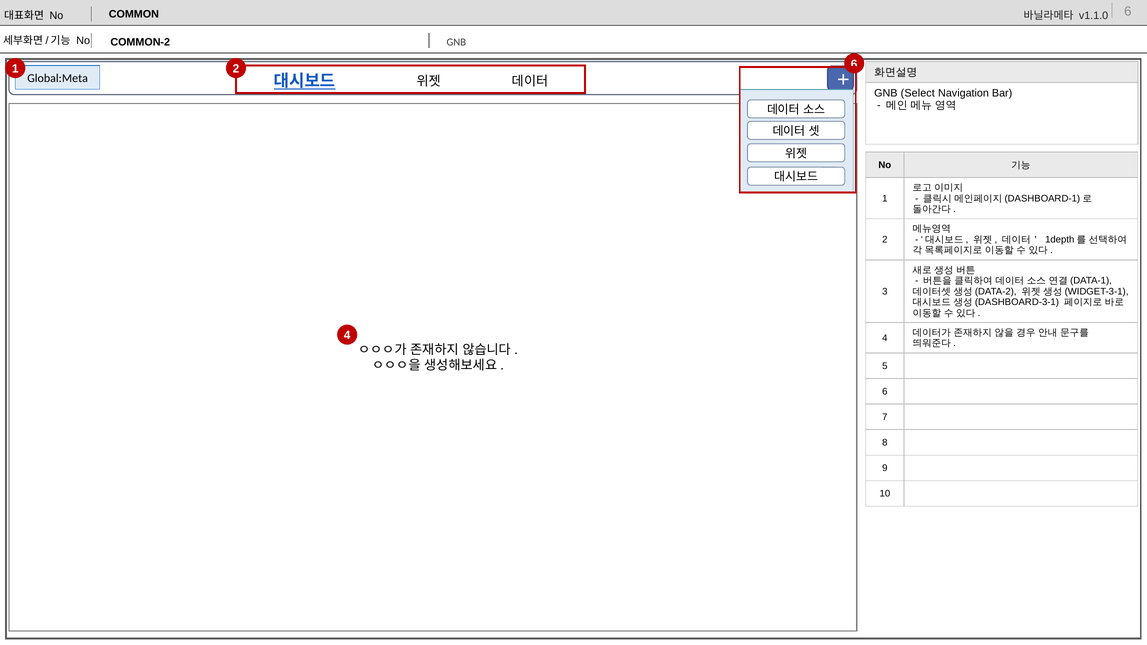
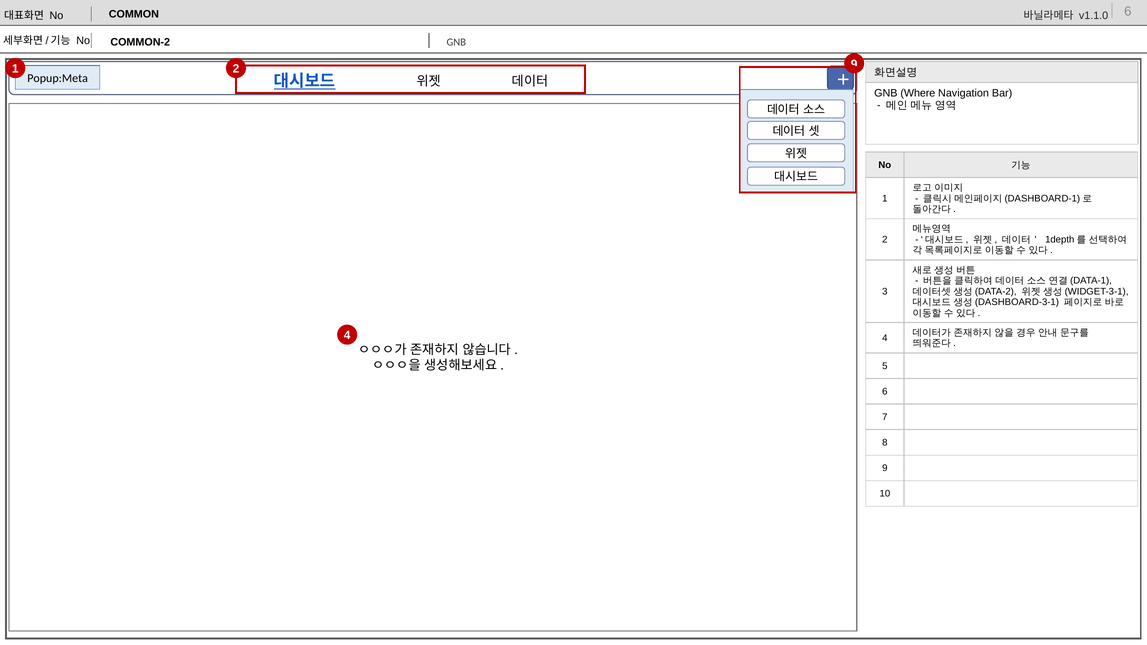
1 6: 6 -> 9
Global:Meta: Global:Meta -> Popup:Meta
Select: Select -> Where
